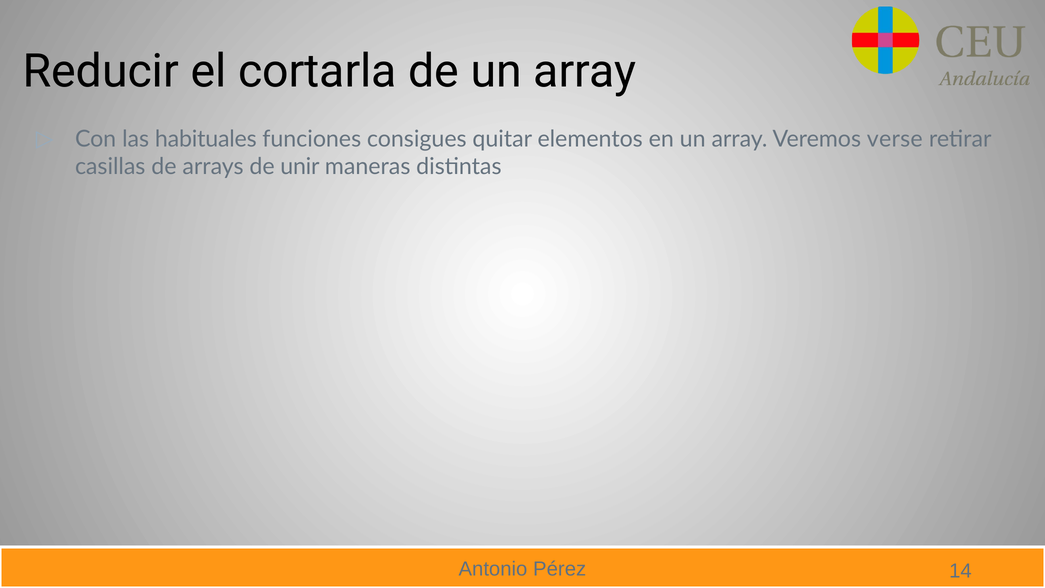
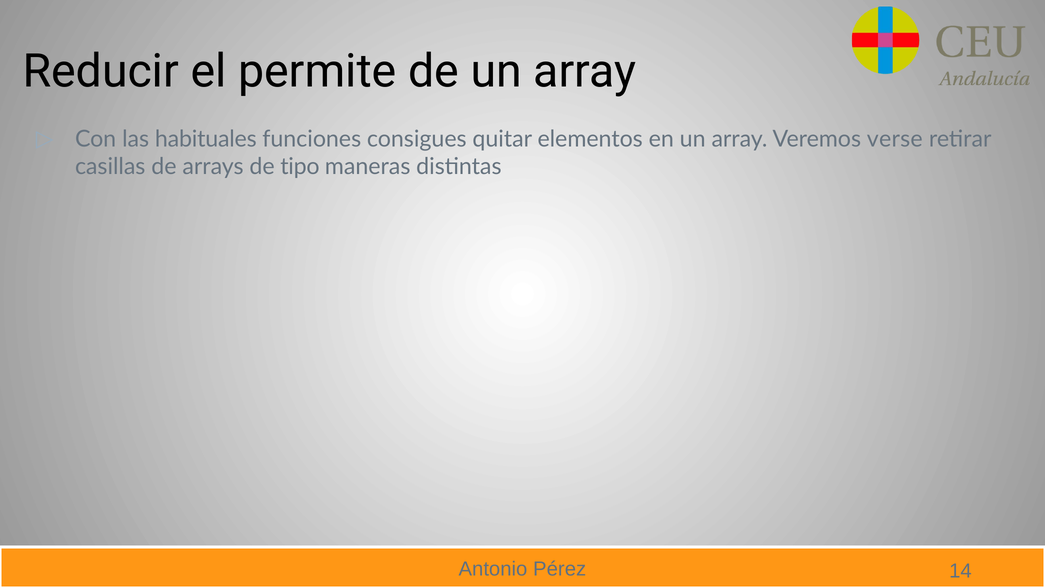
cortarla: cortarla -> permite
unir: unir -> tipo
